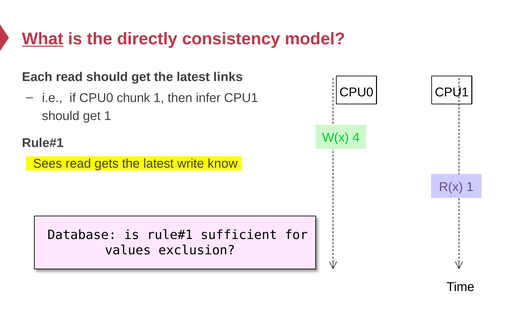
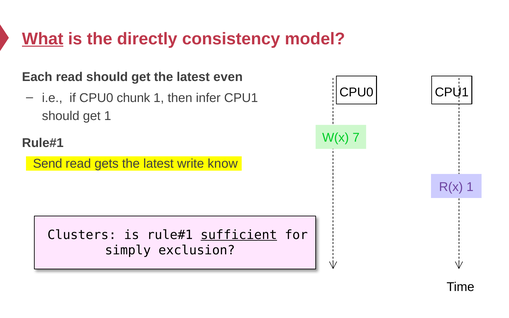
links: links -> even
4: 4 -> 7
Sees: Sees -> Send
Database: Database -> Clusters
sufficient underline: none -> present
values: values -> simply
